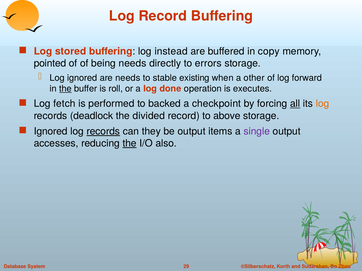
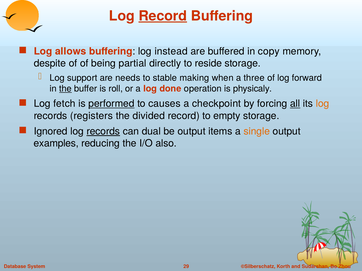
Record at (163, 16) underline: none -> present
stored: stored -> allows
pointed: pointed -> despite
being needs: needs -> partial
errors: errors -> reside
Log ignored: ignored -> support
existing: existing -> making
other: other -> three
executes: executes -> physicaly
performed underline: none -> present
backed: backed -> causes
deadlock: deadlock -> registers
above: above -> empty
they: they -> dual
single colour: purple -> orange
accesses: accesses -> examples
the at (130, 144) underline: present -> none
